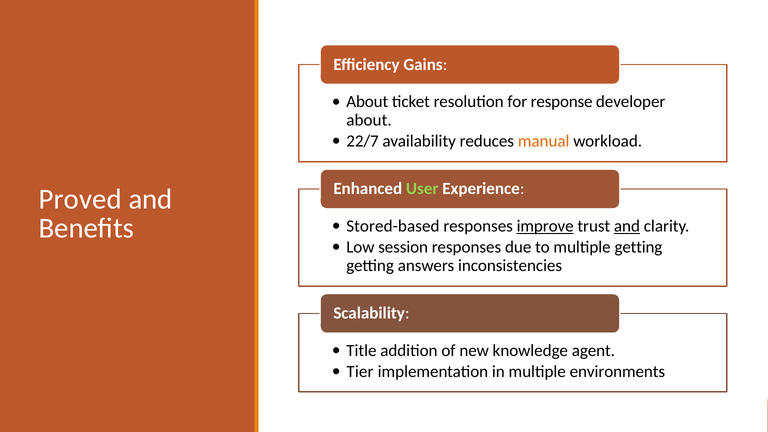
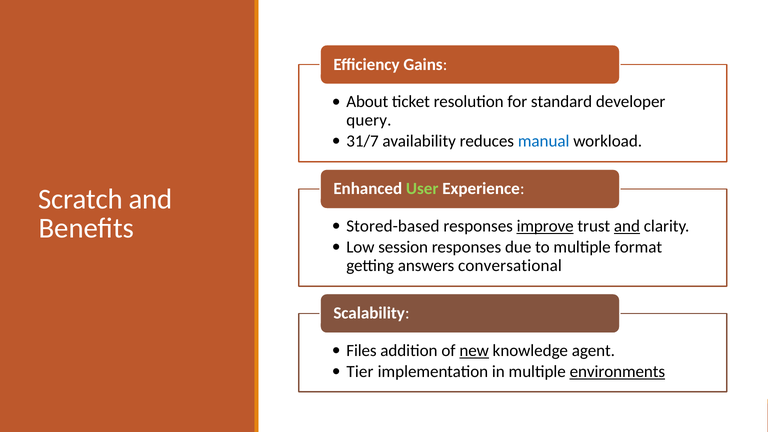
response: response -> standard
about at (369, 120): about -> query
22/7: 22/7 -> 31/7
manual colour: orange -> blue
Proved: Proved -> Scratch
multiple getting: getting -> format
inconsistencies: inconsistencies -> conversational
Title: Title -> Files
new underline: none -> present
environments underline: none -> present
